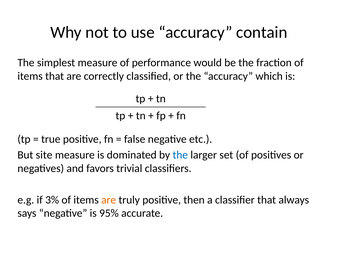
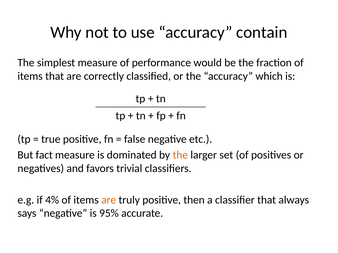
site: site -> fact
the at (180, 155) colour: blue -> orange
3%: 3% -> 4%
